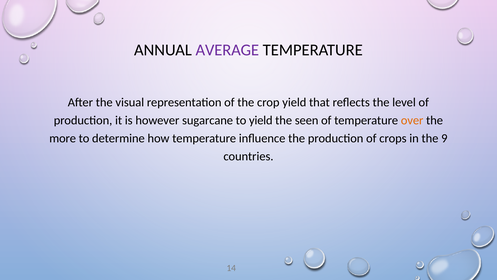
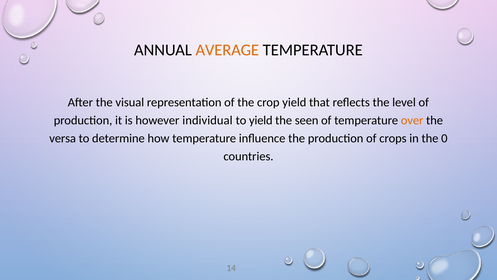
AVERAGE colour: purple -> orange
sugarcane: sugarcane -> individual
more: more -> versa
9: 9 -> 0
